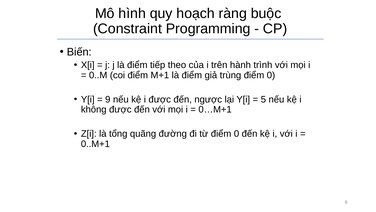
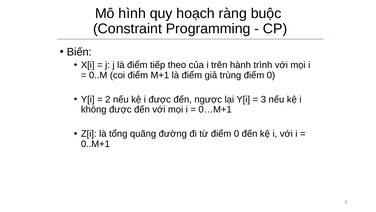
9: 9 -> 2
5: 5 -> 3
